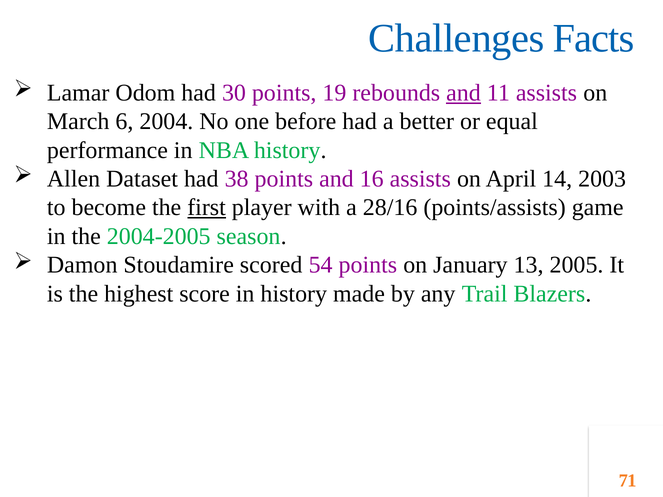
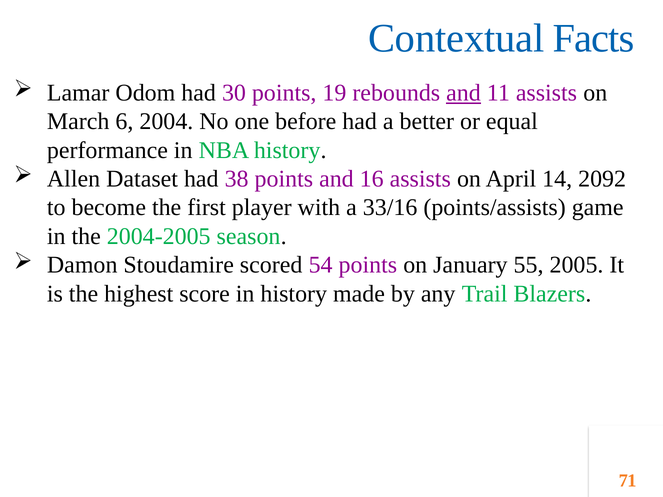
Challenges: Challenges -> Contextual
2003: 2003 -> 2092
first underline: present -> none
28/16: 28/16 -> 33/16
13: 13 -> 55
